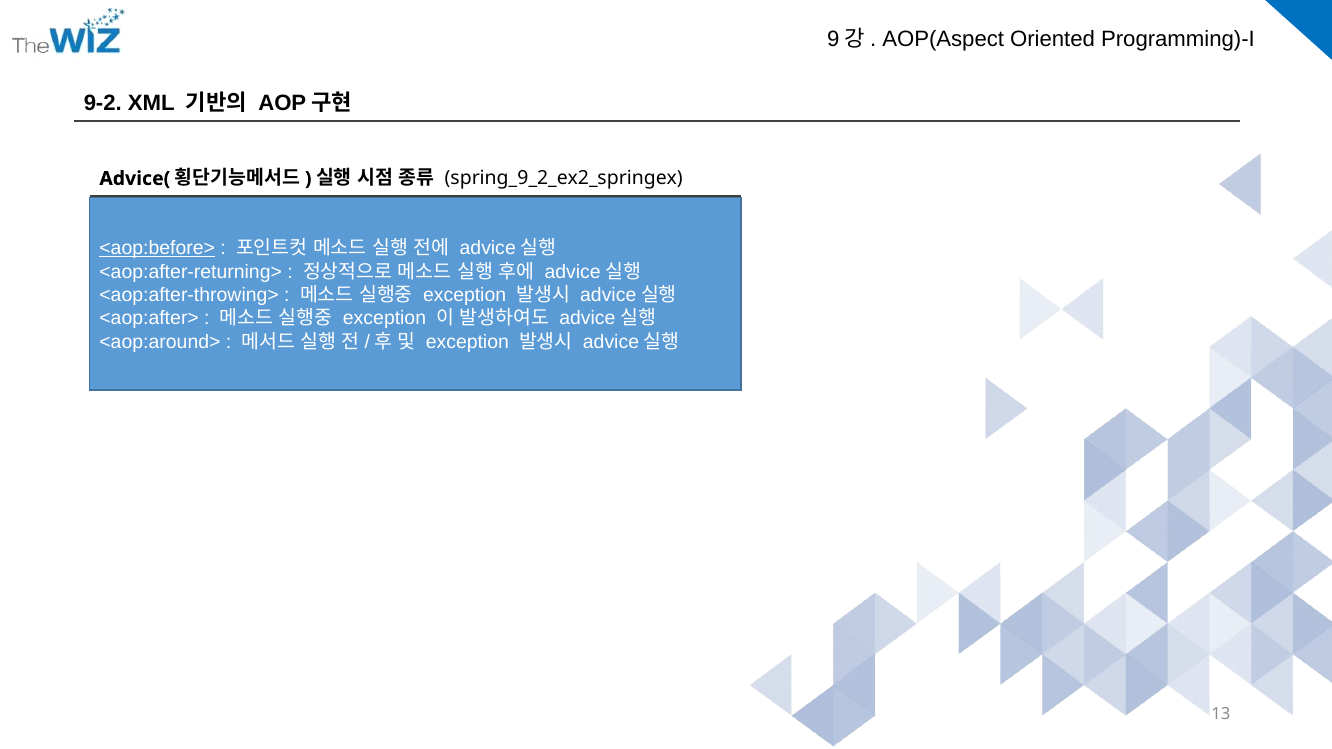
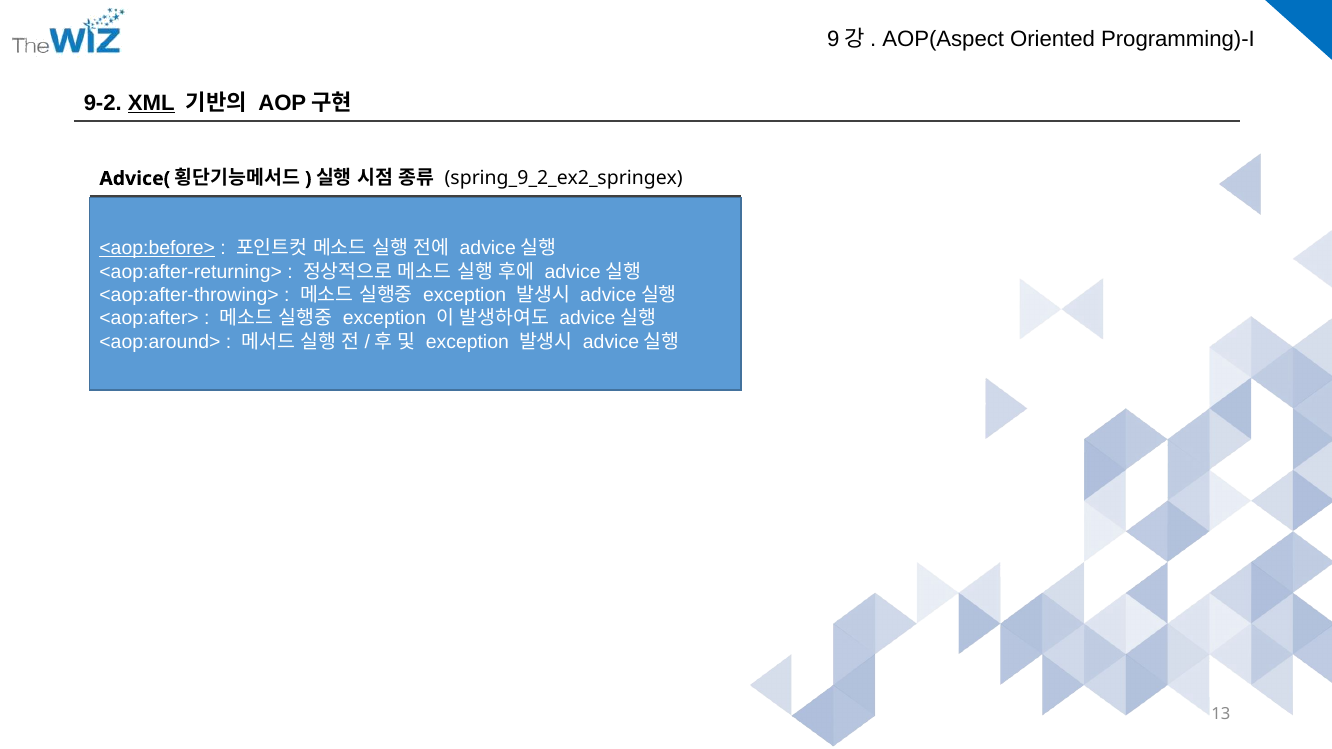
XML underline: none -> present
